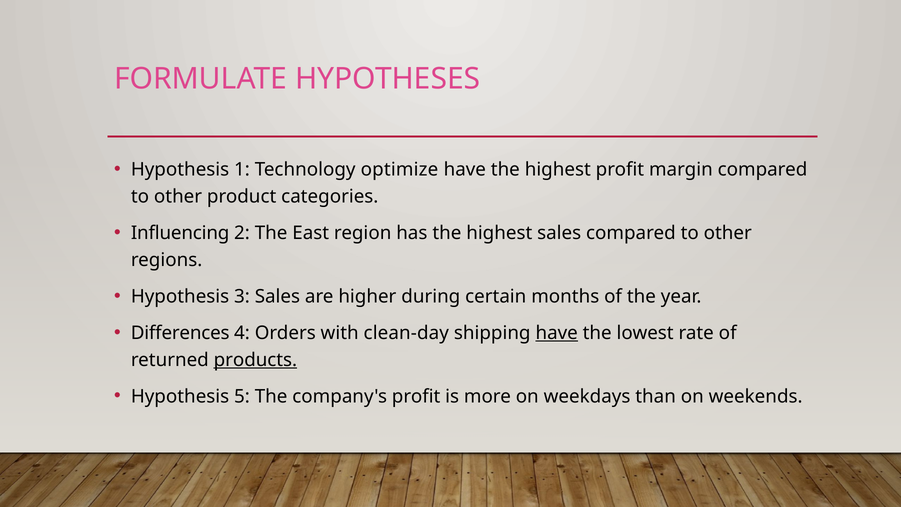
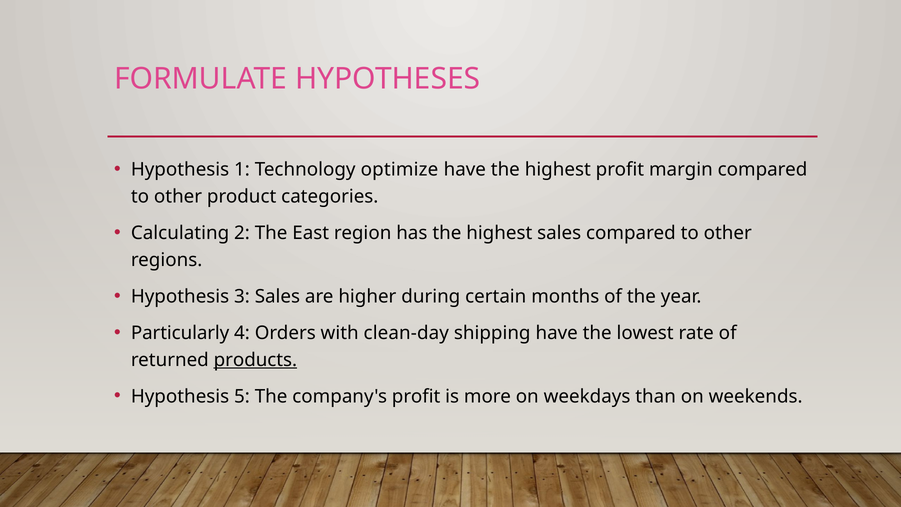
Influencing: Influencing -> Calculating
Differences: Differences -> Particularly
have at (557, 333) underline: present -> none
